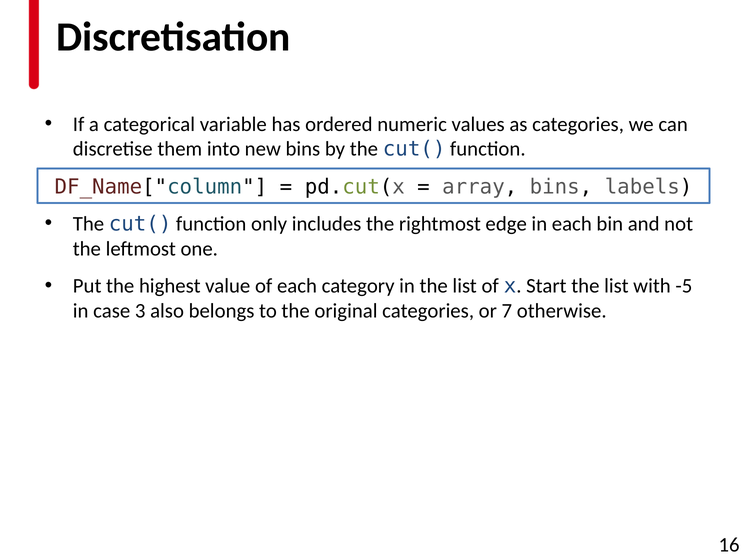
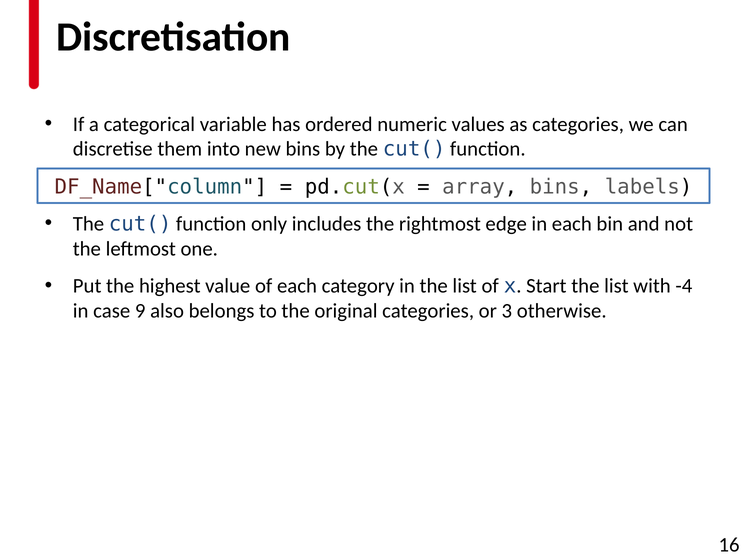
-5: -5 -> -4
3: 3 -> 9
7: 7 -> 3
